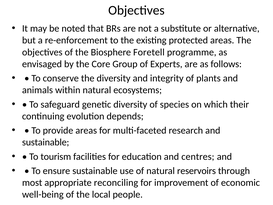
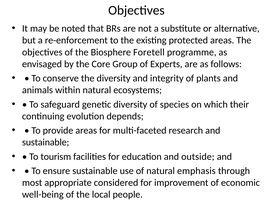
centres: centres -> outside
reservoirs: reservoirs -> emphasis
reconciling: reconciling -> considered
